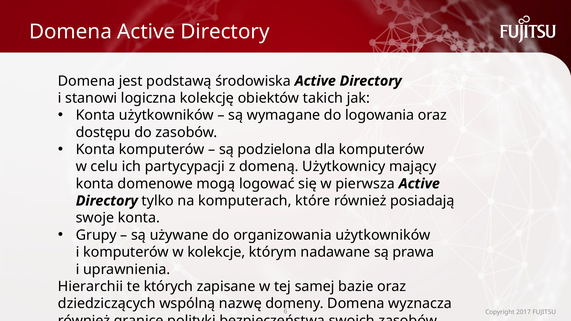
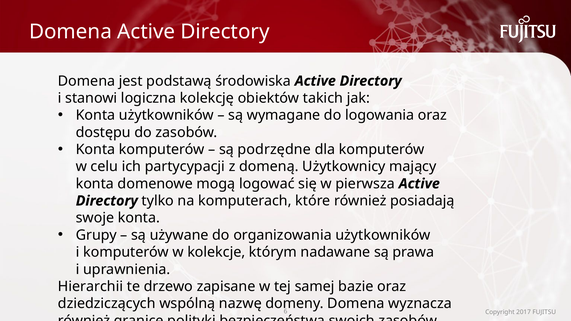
podzielona: podzielona -> podrzędne
których: których -> drzewo
